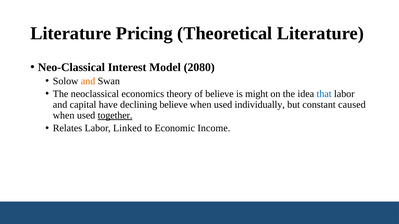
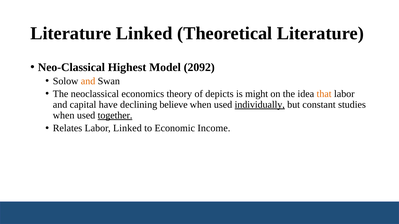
Literature Pricing: Pricing -> Linked
Interest: Interest -> Highest
2080: 2080 -> 2092
of believe: believe -> depicts
that colour: blue -> orange
individually underline: none -> present
caused: caused -> studies
